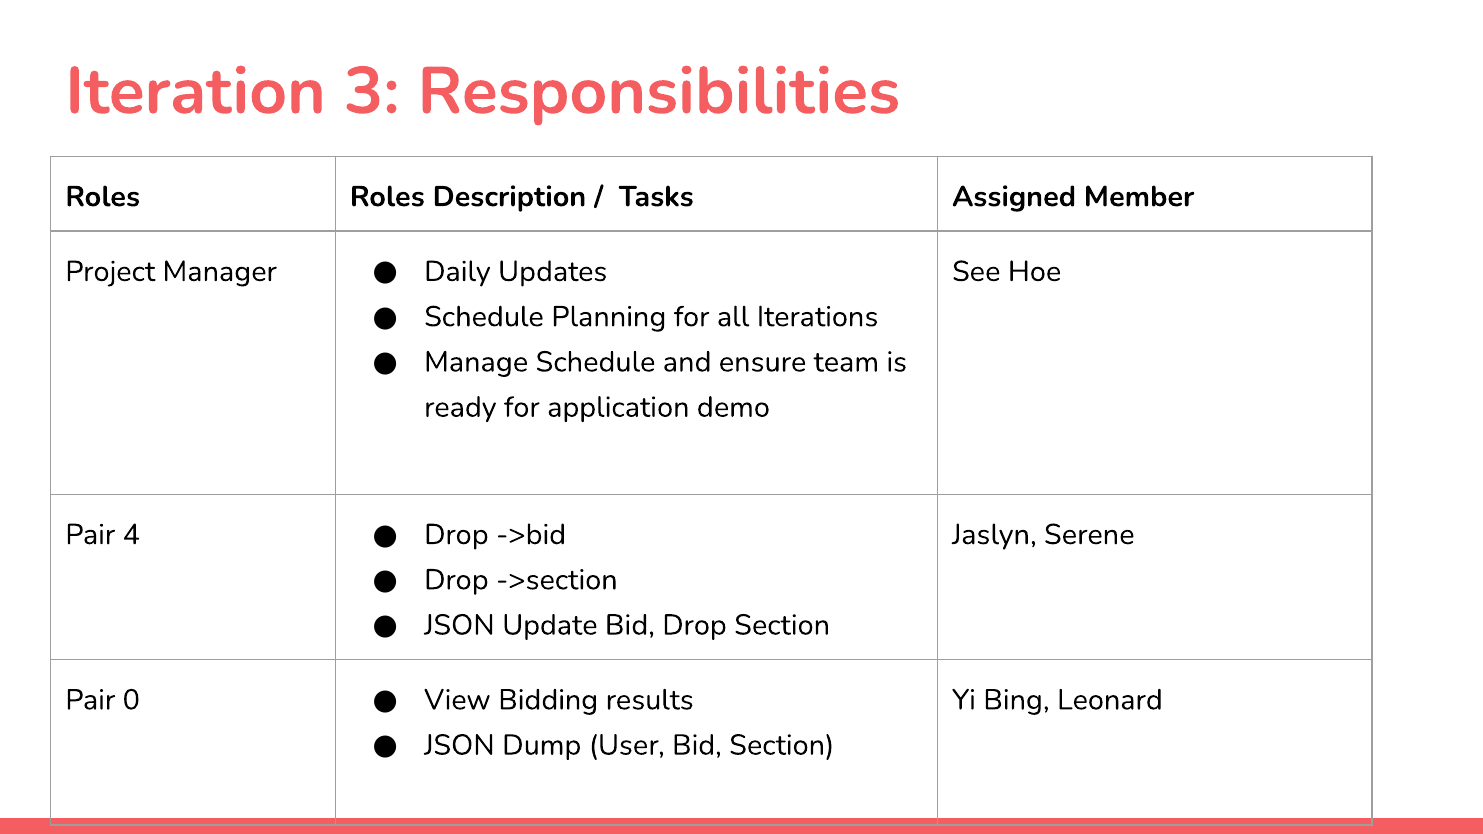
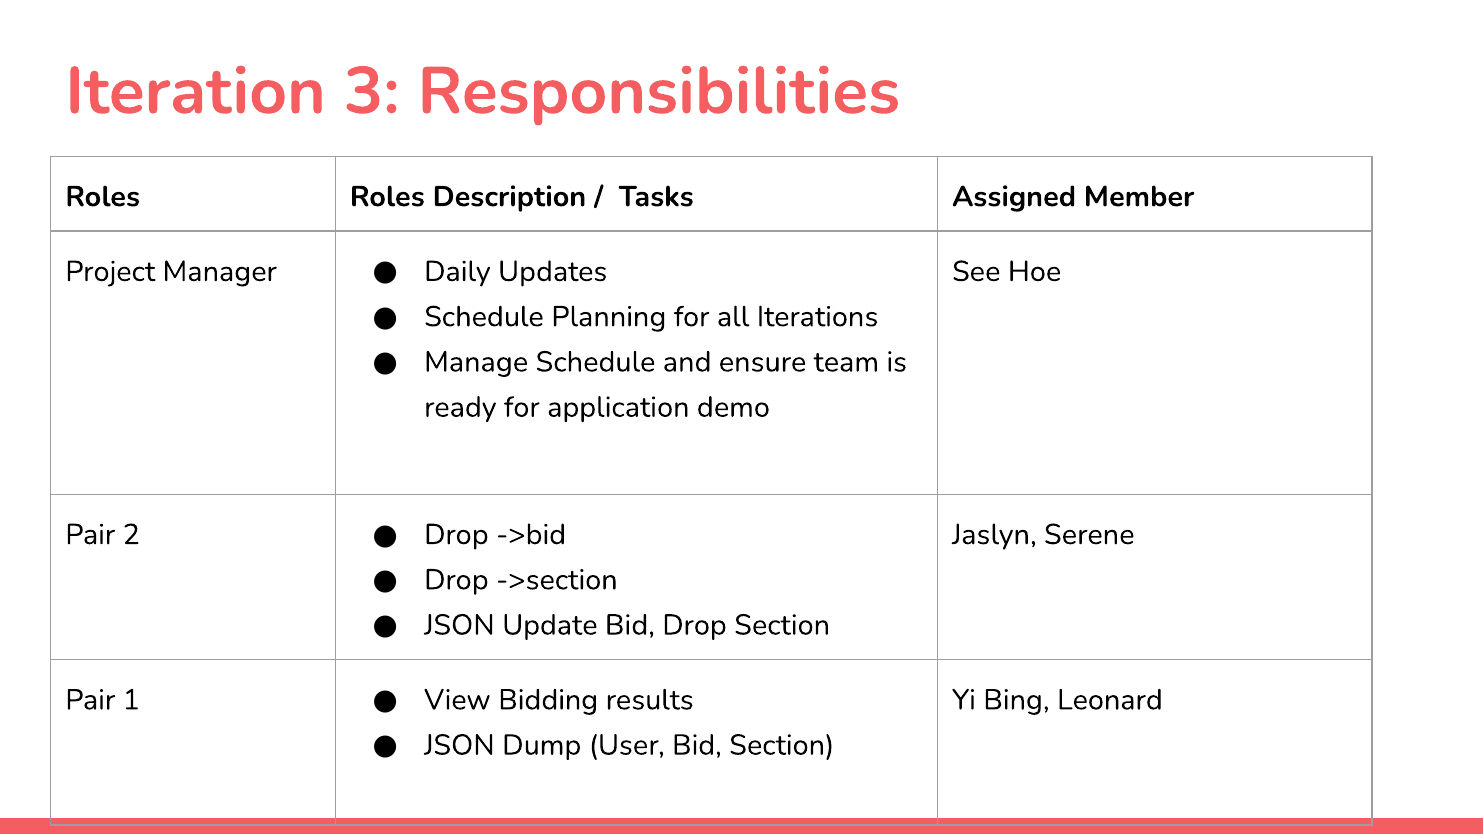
4: 4 -> 2
0: 0 -> 1
